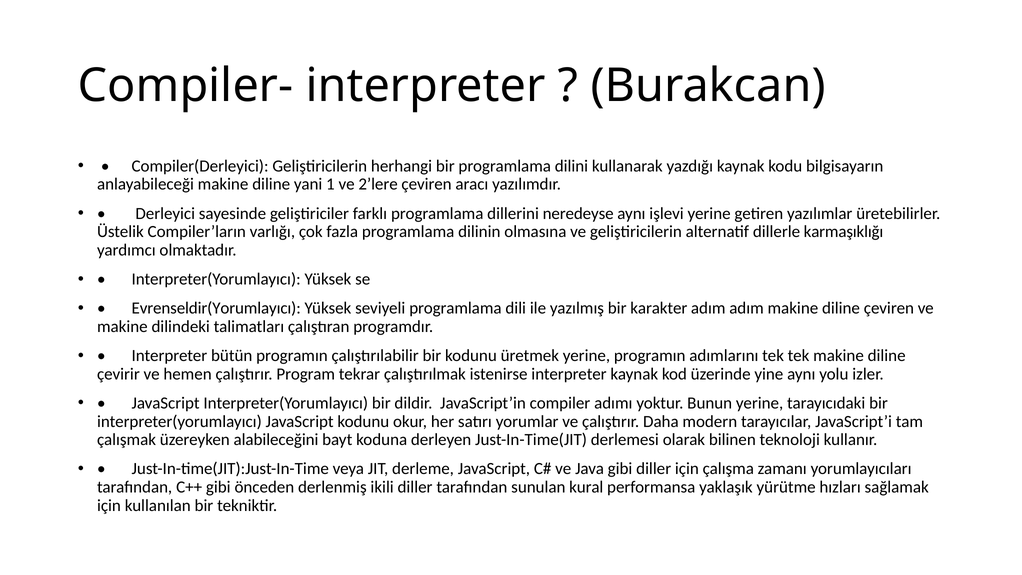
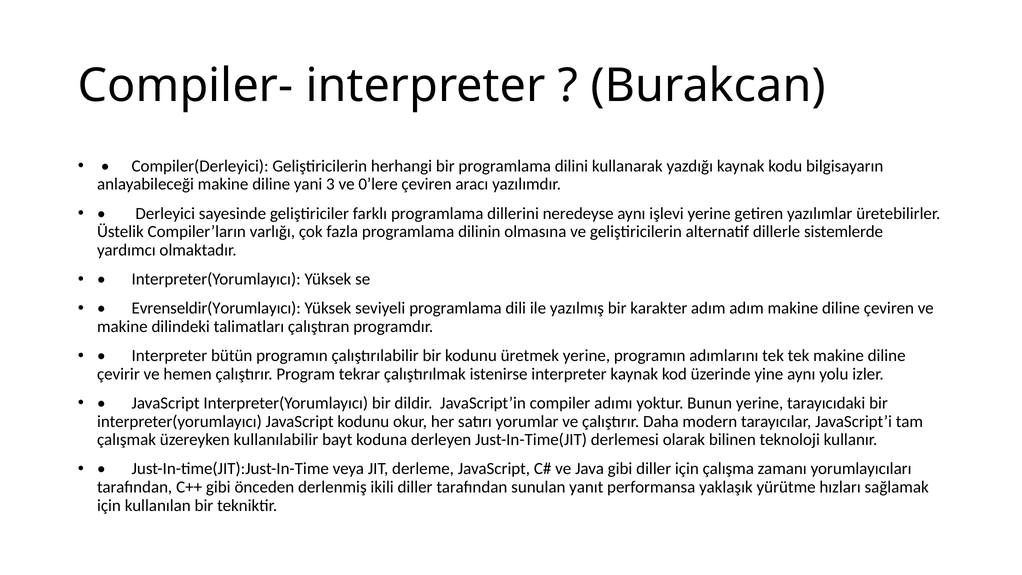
1: 1 -> 3
2’lere: 2’lere -> 0’lere
karmaşıklığı: karmaşıklığı -> sistemlerde
alabileceğini: alabileceğini -> kullanılabilir
kural: kural -> yanıt
